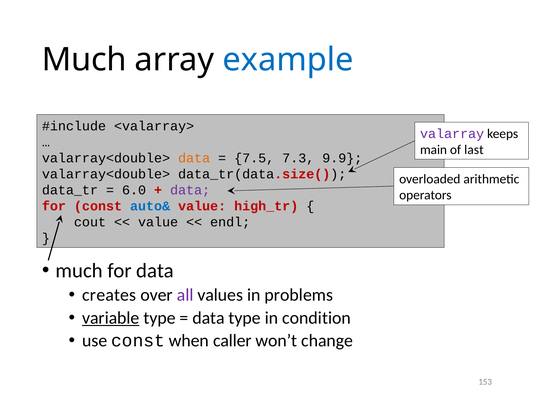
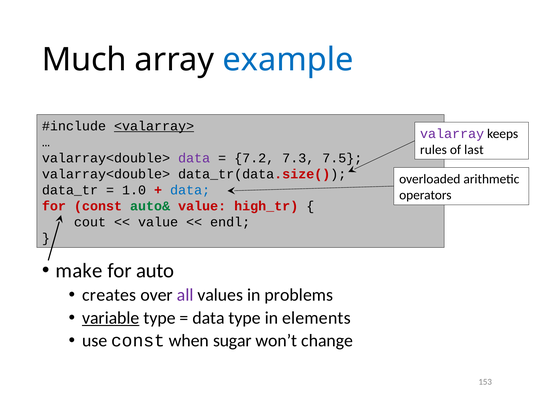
<valarray> underline: none -> present
main: main -> rules
data at (194, 158) colour: orange -> purple
7.5: 7.5 -> 7.2
9.9: 9.9 -> 7.5
6.0: 6.0 -> 1.0
data at (190, 190) colour: purple -> blue
auto& colour: blue -> green
much at (79, 271): much -> make
for data: data -> auto
condition: condition -> elements
caller: caller -> sugar
